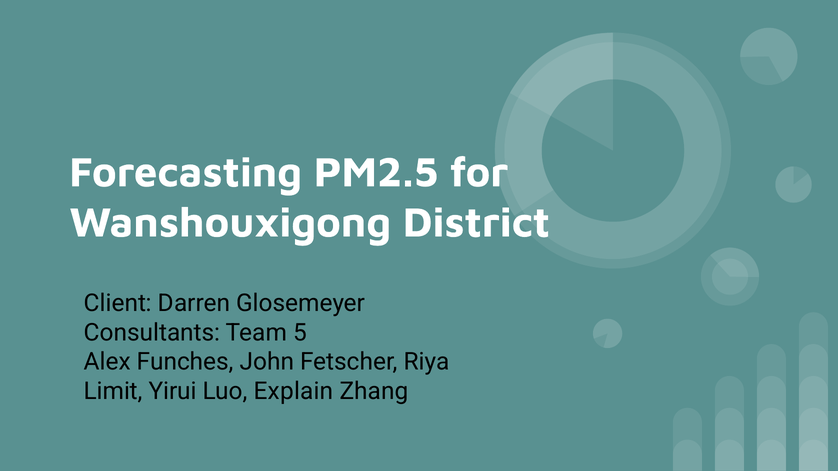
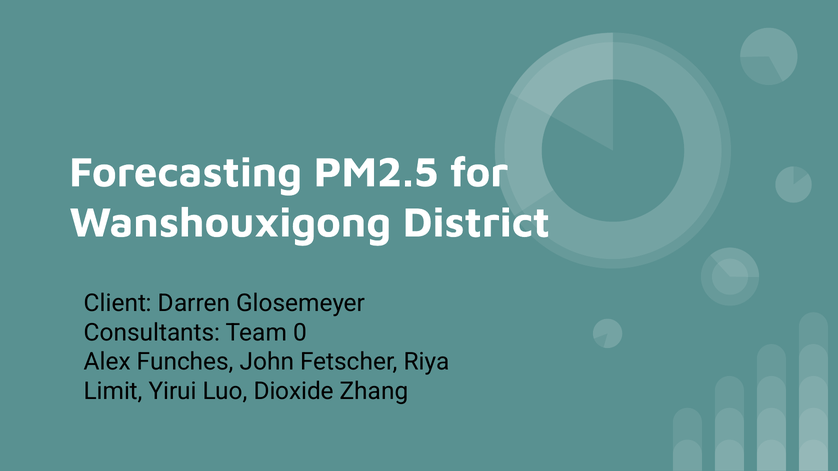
5: 5 -> 0
Explain: Explain -> Dioxide
